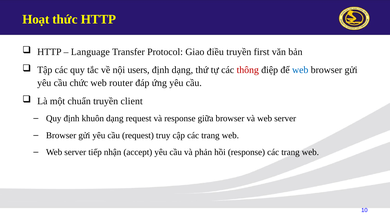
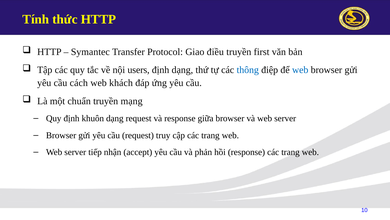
Hoạt: Hoạt -> Tính
Language: Language -> Symantec
thông colour: red -> blue
chức: chức -> cách
router: router -> khách
client: client -> mạng
